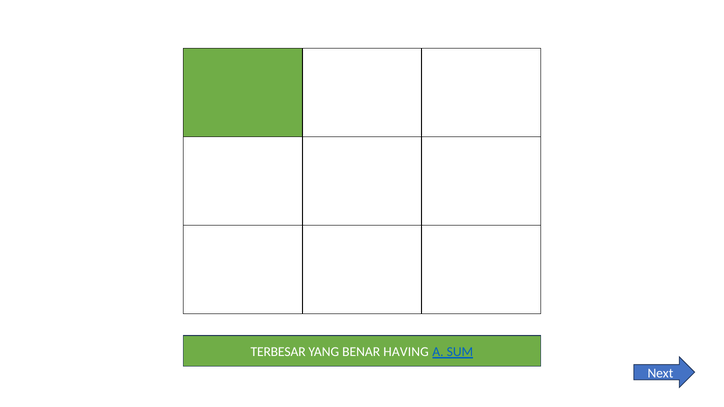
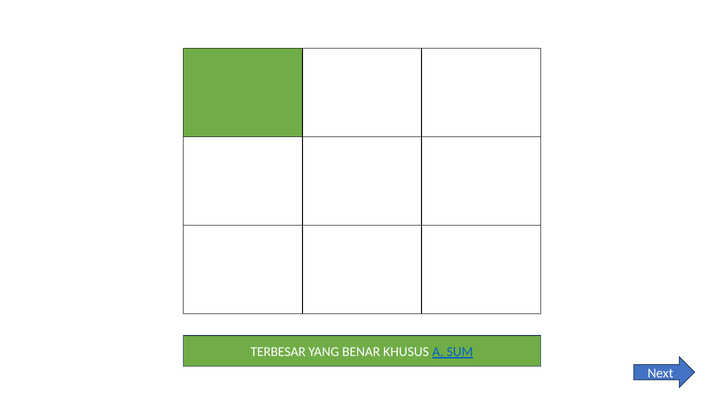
HAVING: HAVING -> KHUSUS
